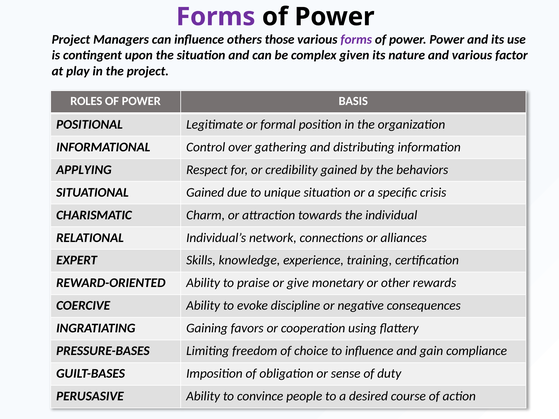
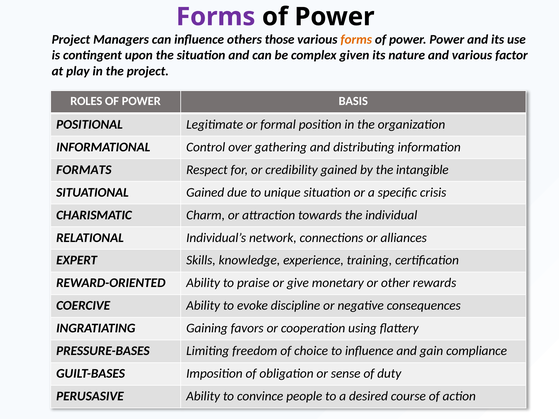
forms at (356, 39) colour: purple -> orange
APPLYING: APPLYING -> FORMATS
behaviors: behaviors -> intangible
